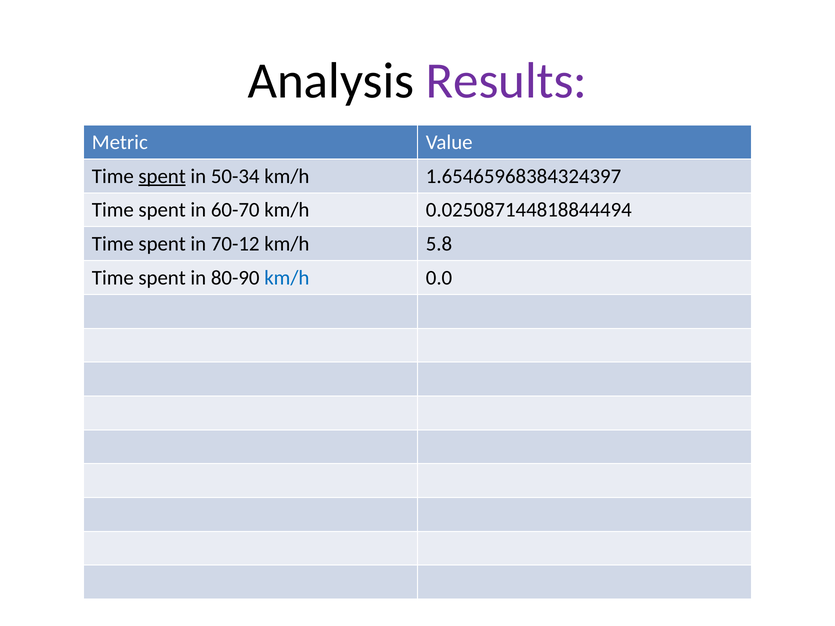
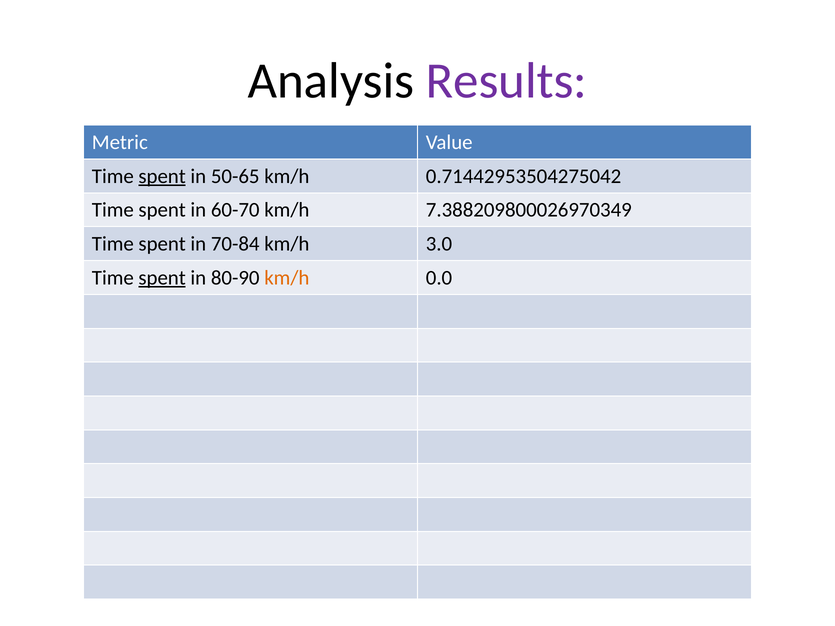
50-34: 50-34 -> 50-65
1.65465968384324397: 1.65465968384324397 -> 0.71442953504275042
0.025087144818844494: 0.025087144818844494 -> 7.388209800026970349
70-12: 70-12 -> 70-84
5.8: 5.8 -> 3.0
spent at (162, 278) underline: none -> present
km/h at (287, 278) colour: blue -> orange
